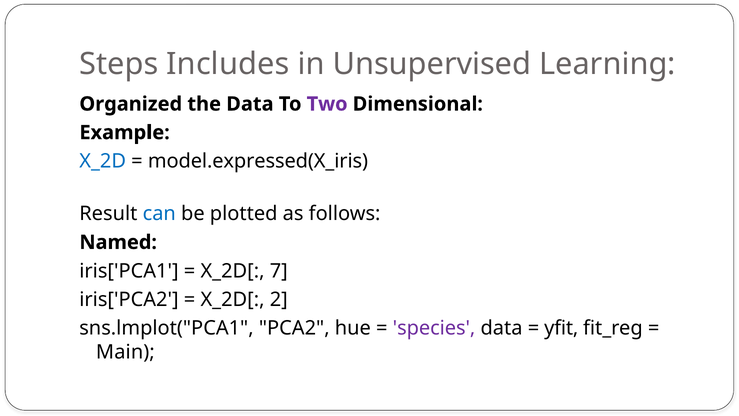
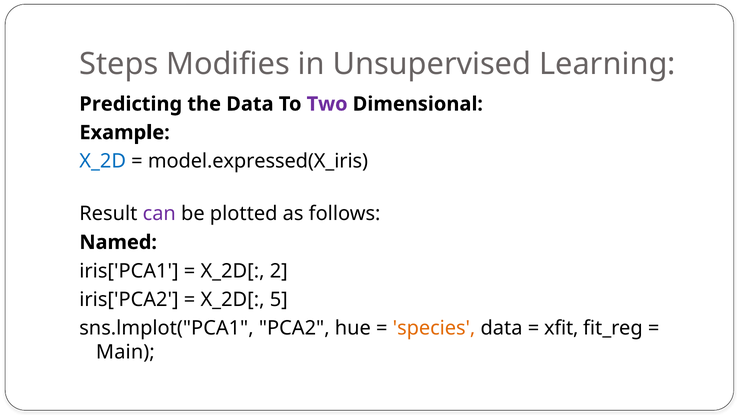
Includes: Includes -> Modifies
Organized: Organized -> Predicting
can colour: blue -> purple
7: 7 -> 2
2: 2 -> 5
species colour: purple -> orange
yfit: yfit -> xfit
